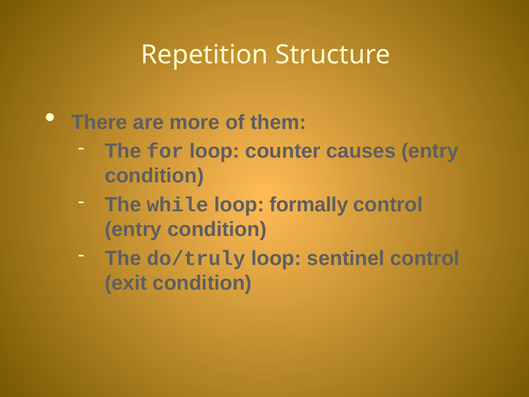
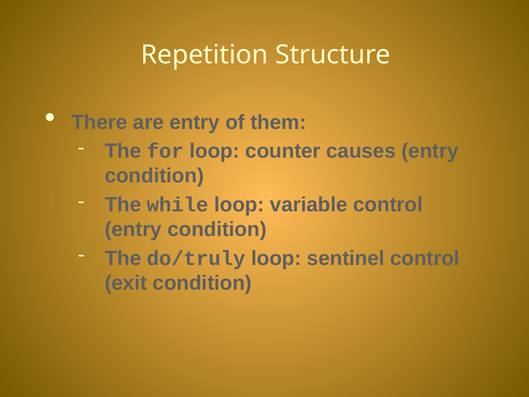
are more: more -> entry
formally: formally -> variable
